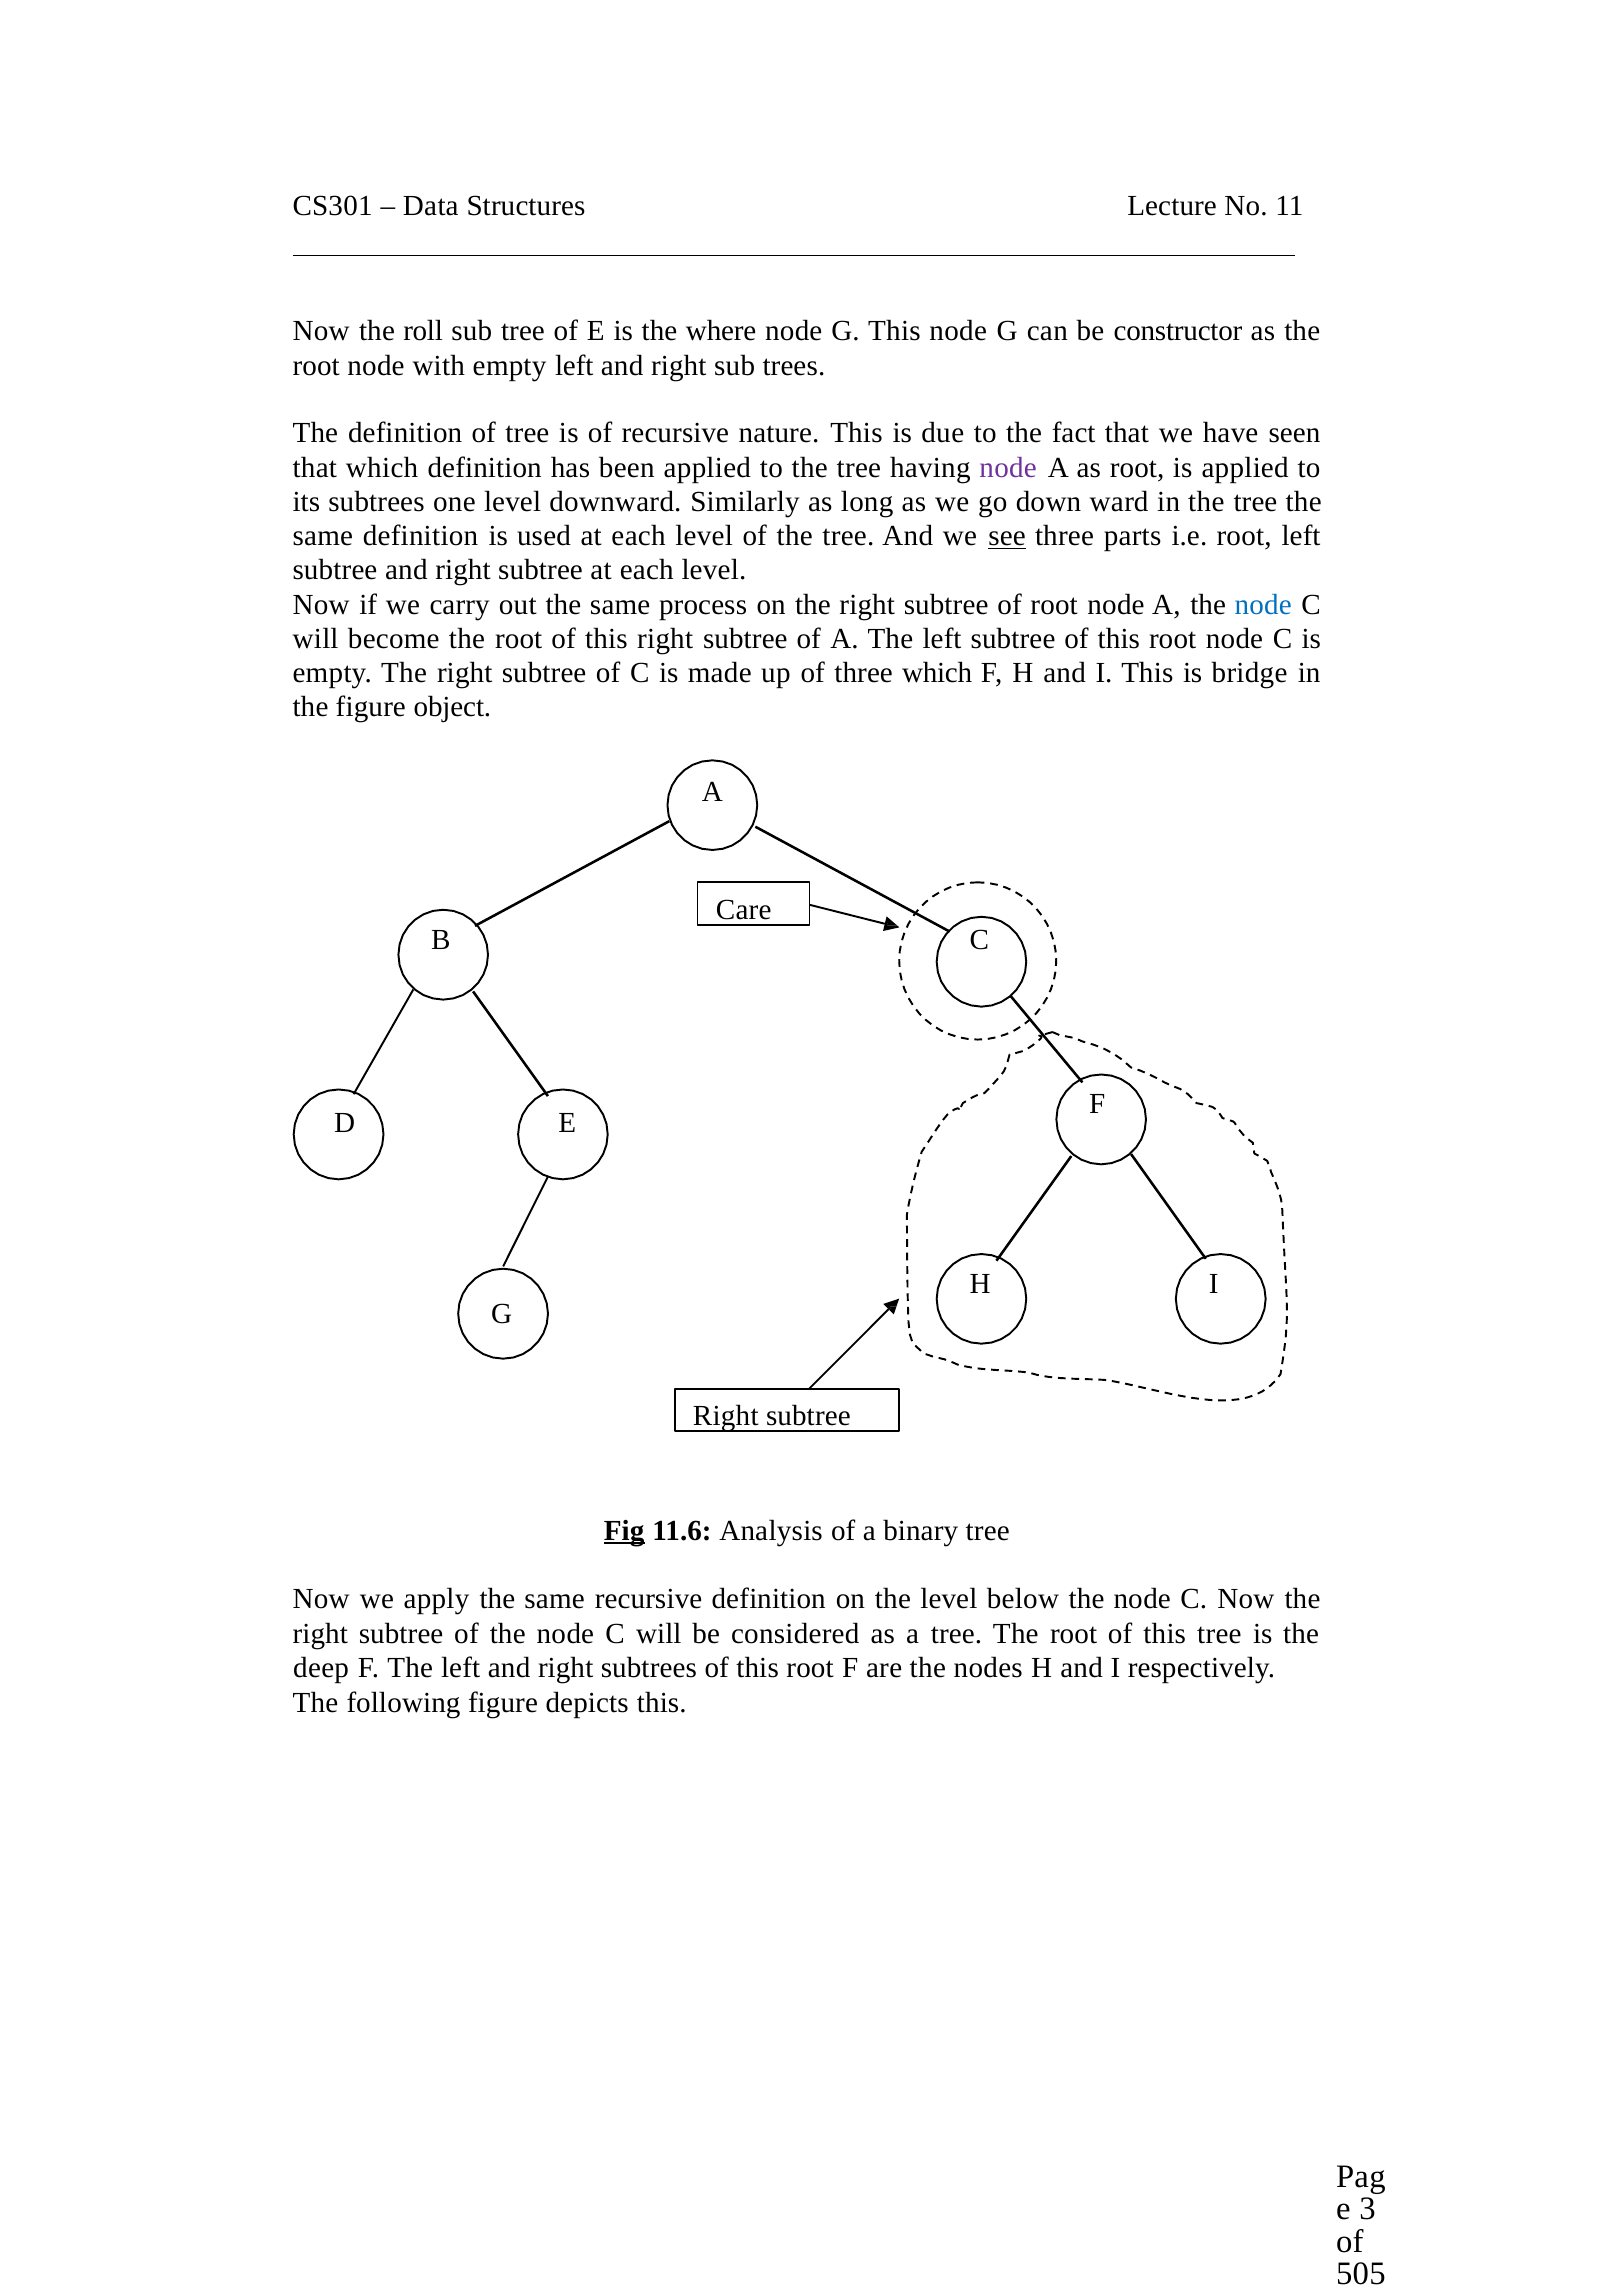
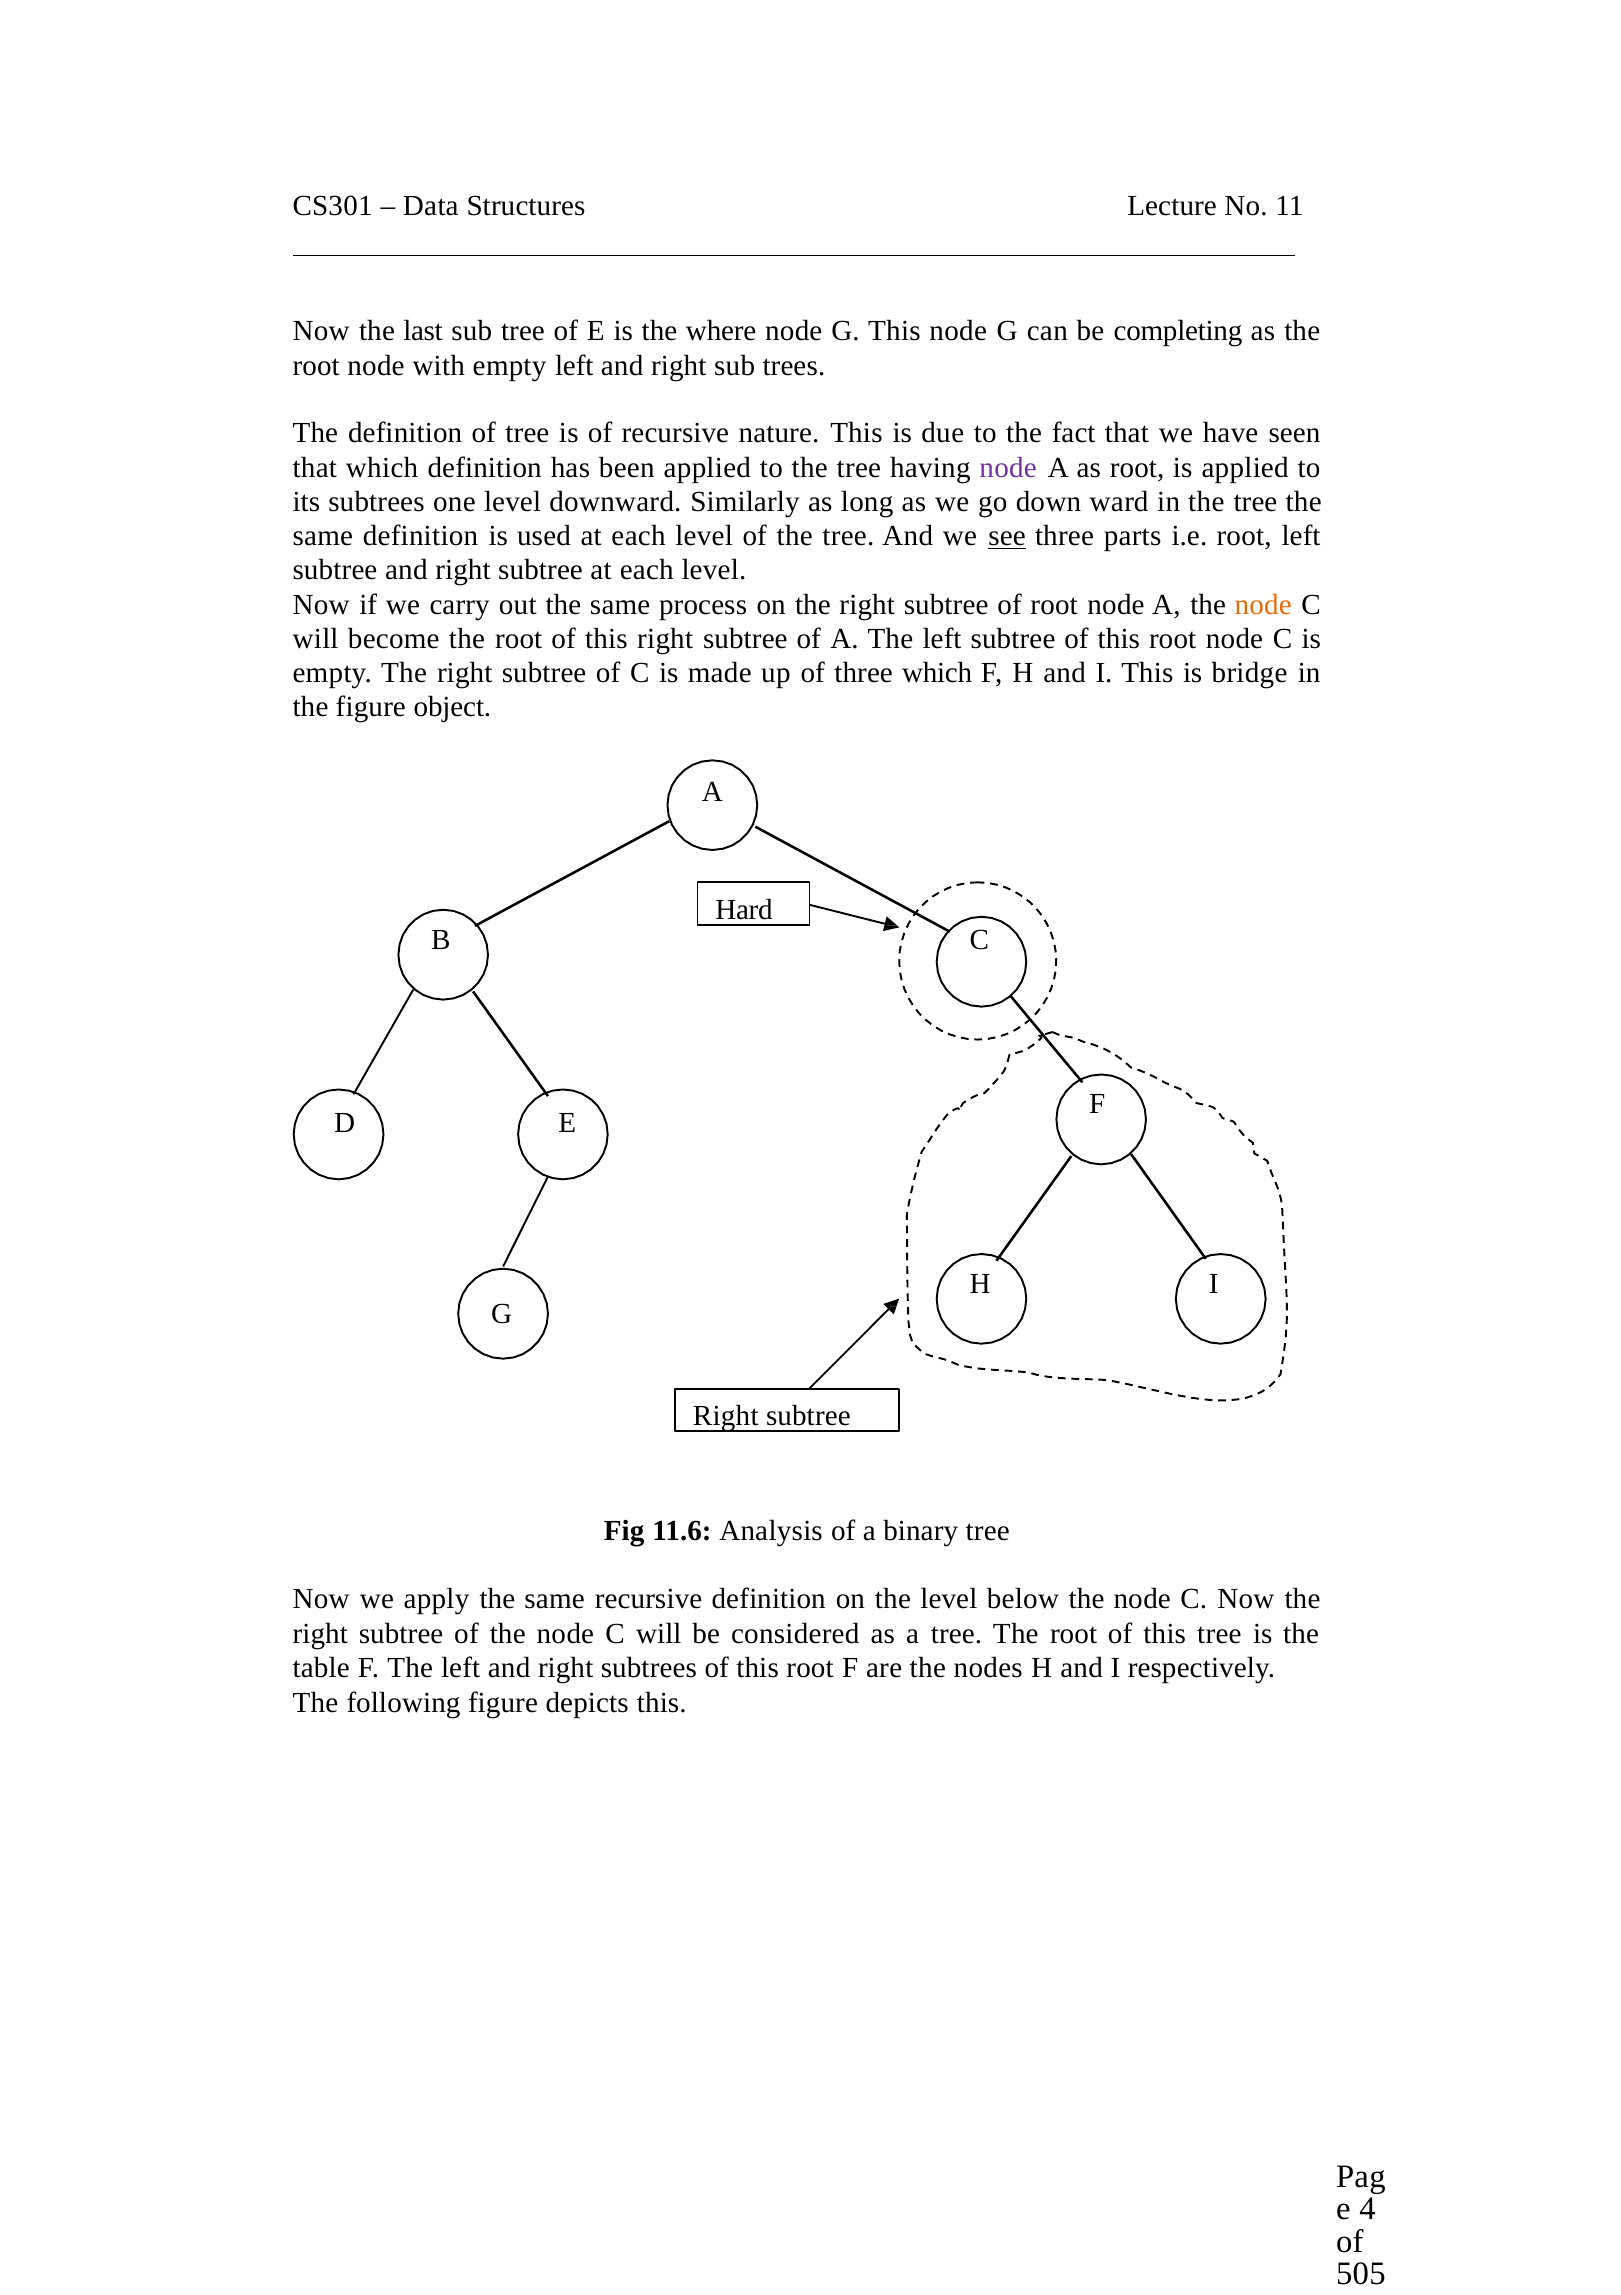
roll: roll -> last
constructor: constructor -> completing
node at (1263, 604) colour: blue -> orange
Care: Care -> Hard
Fig underline: present -> none
deep: deep -> table
3: 3 -> 4
